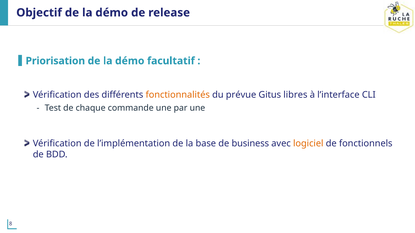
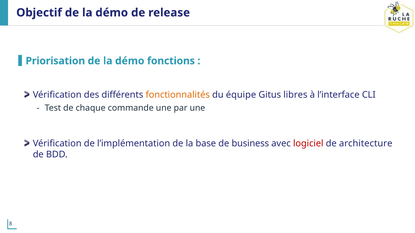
facultatif: facultatif -> fonctions
prévue: prévue -> équipe
logiciel colour: orange -> red
fonctionnels: fonctionnels -> architecture
